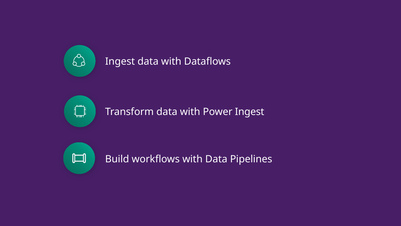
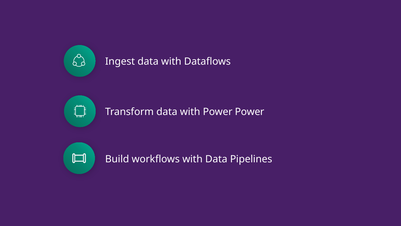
Power Ingest: Ingest -> Power
